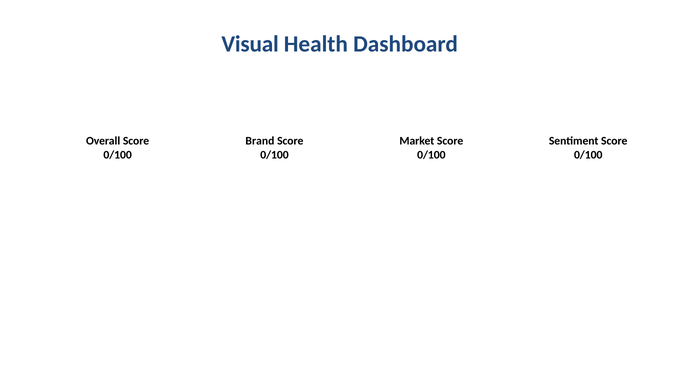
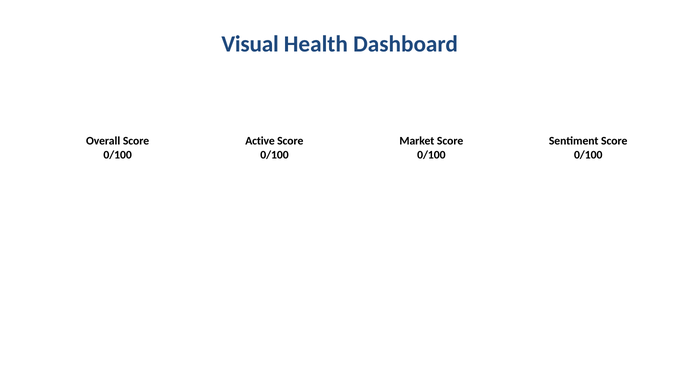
Brand: Brand -> Active
